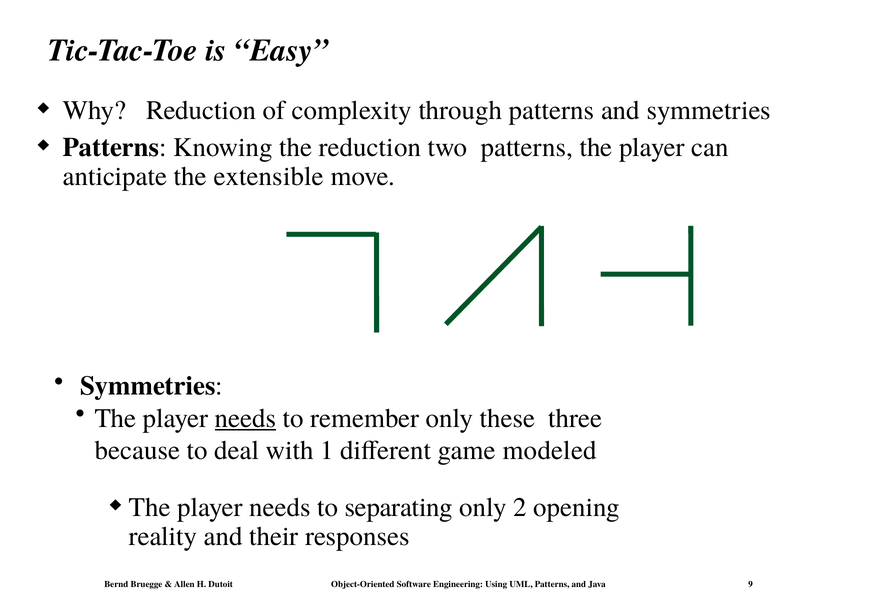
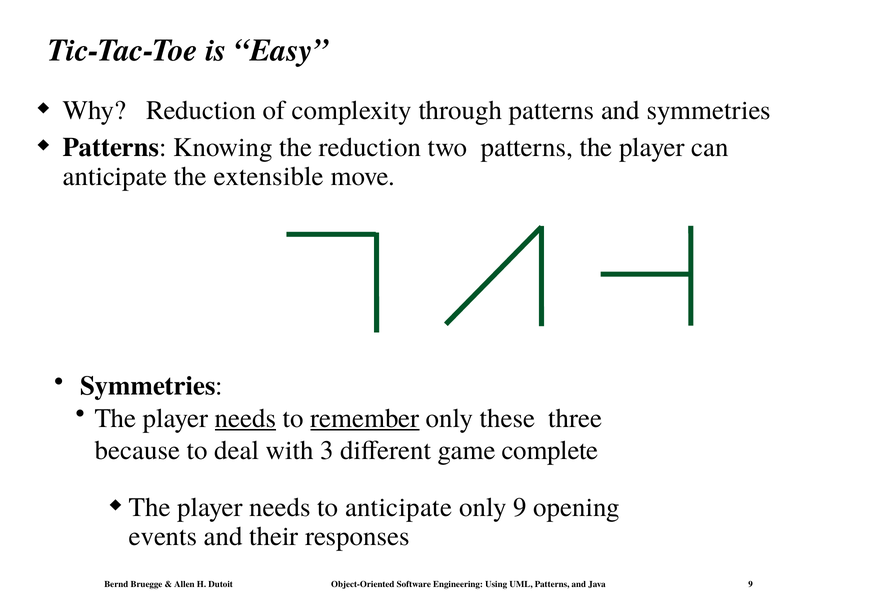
remember underline: none -> present
1: 1 -> 3
modeled: modeled -> complete
to separating: separating -> anticipate
only 2: 2 -> 9
reality: reality -> events
